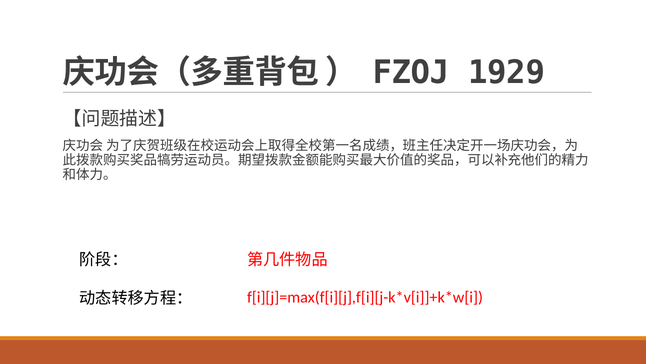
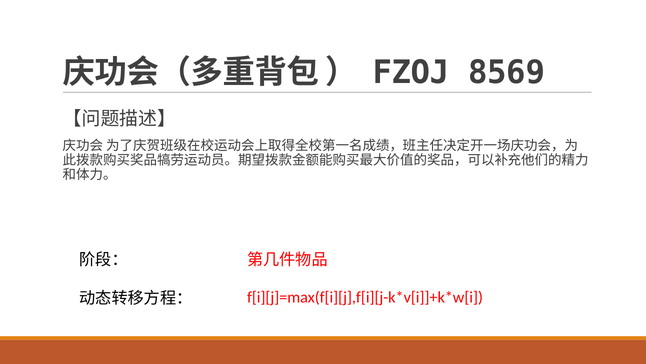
1929: 1929 -> 8569
